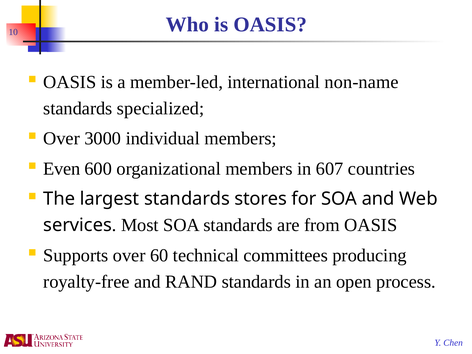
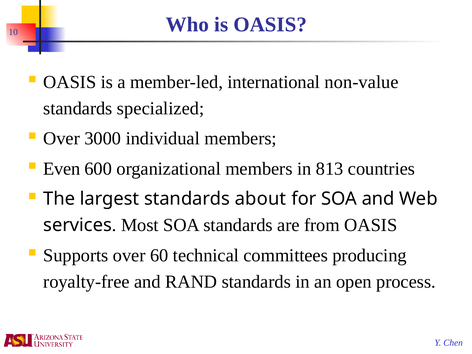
non-name: non-name -> non-value
607: 607 -> 813
stores: stores -> about
